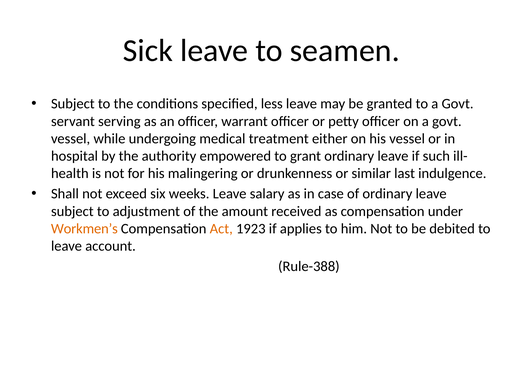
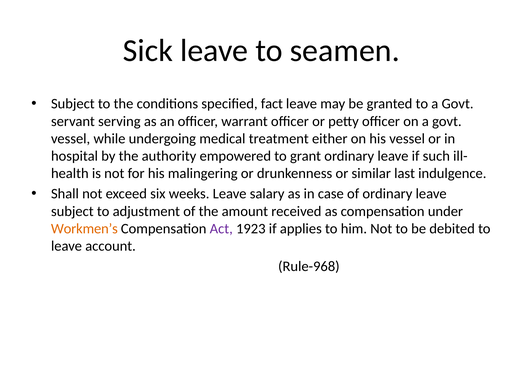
less: less -> fact
Act colour: orange -> purple
Rule-388: Rule-388 -> Rule-968
